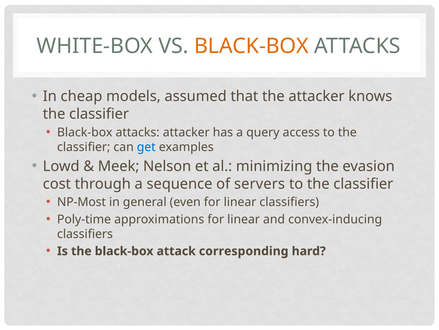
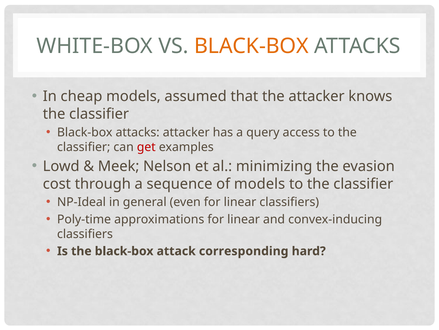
get colour: blue -> red
of servers: servers -> models
NP-Most: NP-Most -> NP-Ideal
